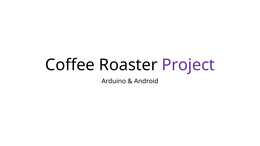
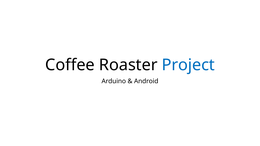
Project colour: purple -> blue
